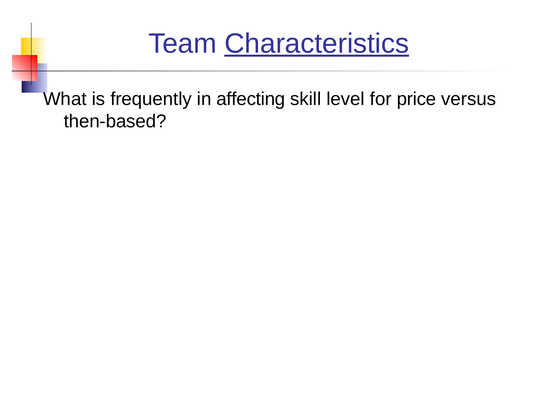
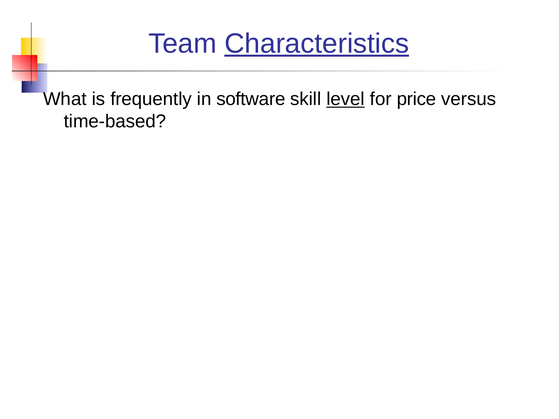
affecting: affecting -> software
level underline: none -> present
then-based: then-based -> time-based
